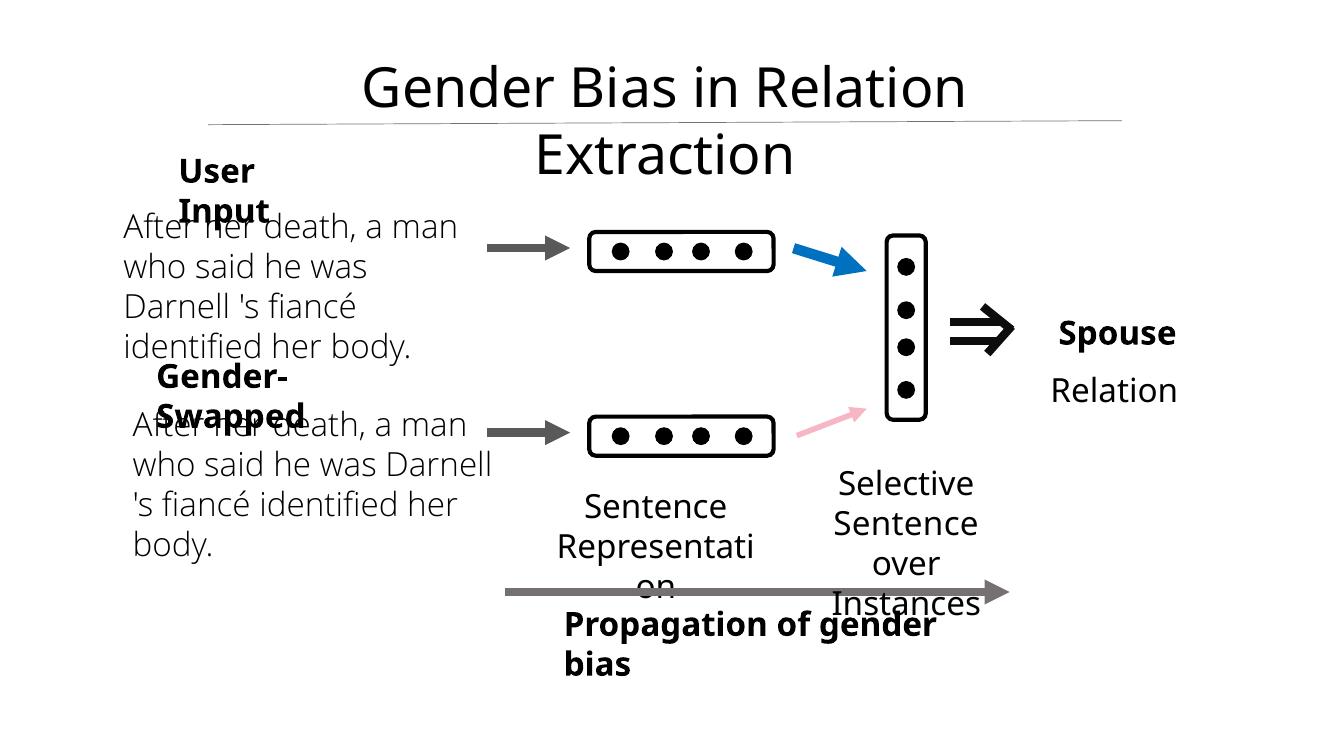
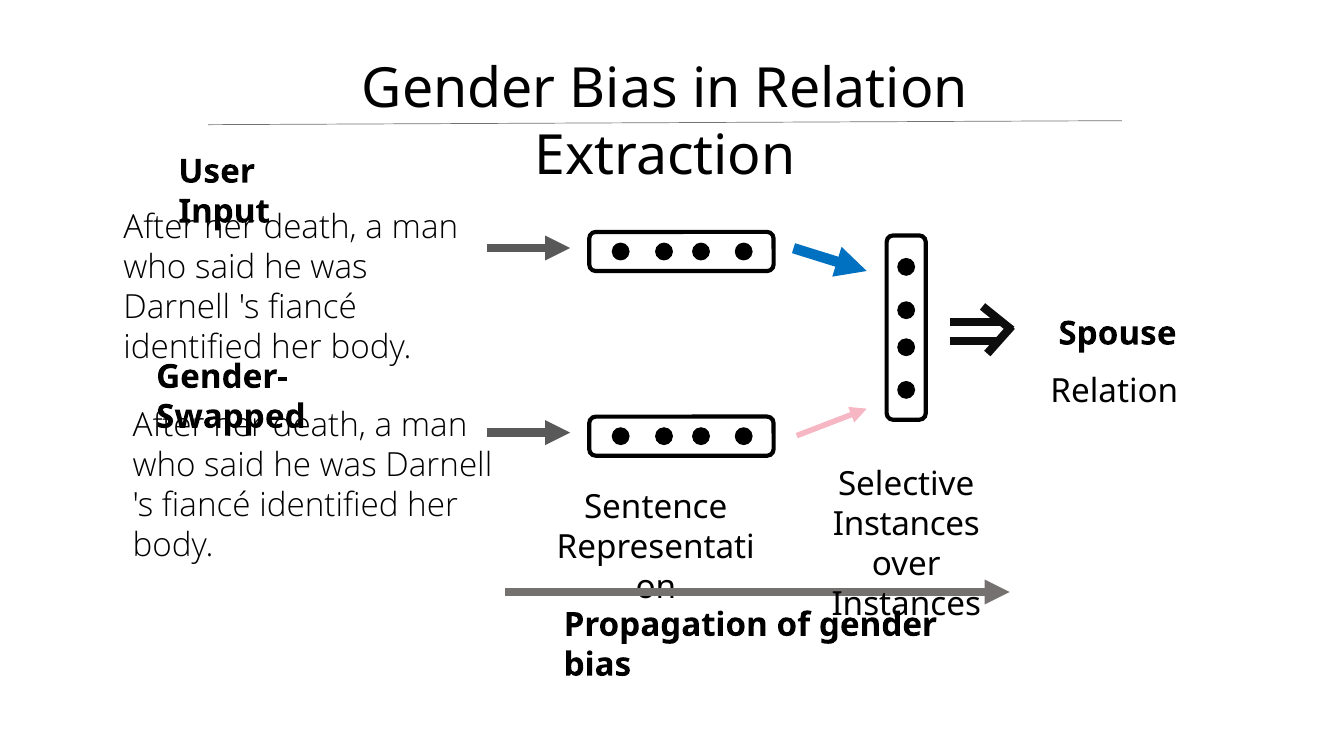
Sentence at (906, 525): Sentence -> Instances
